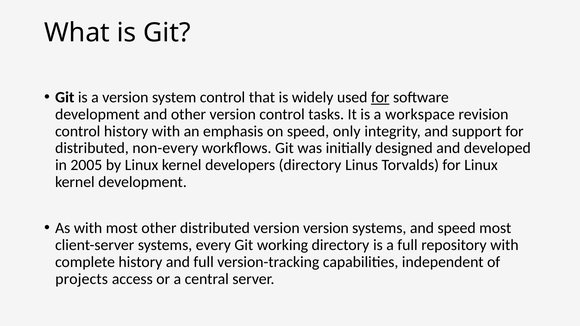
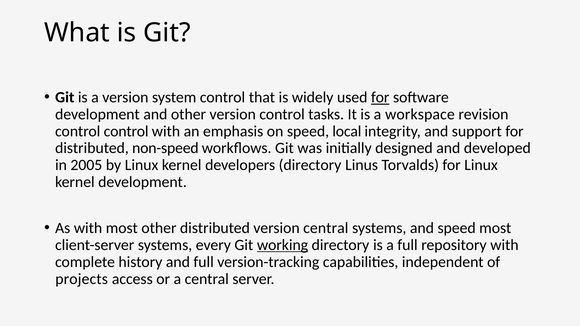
control history: history -> control
only: only -> local
non-every: non-every -> non-speed
version version: version -> central
working underline: none -> present
